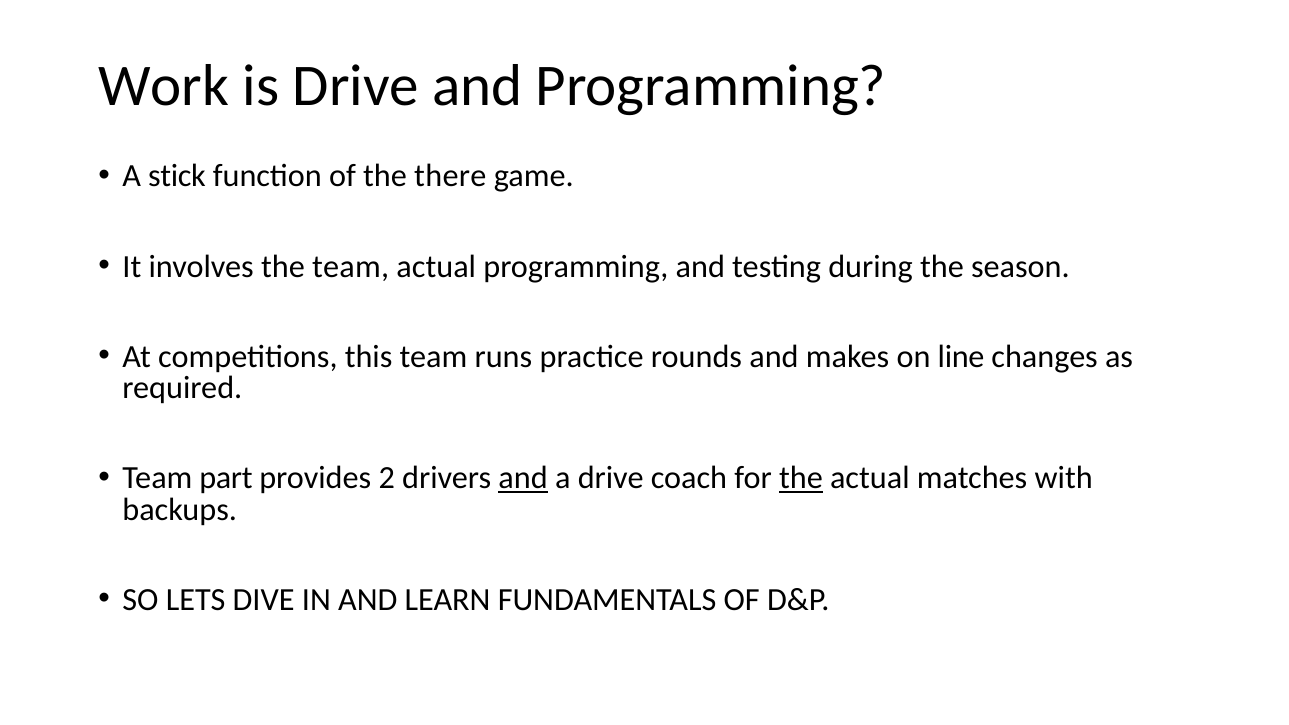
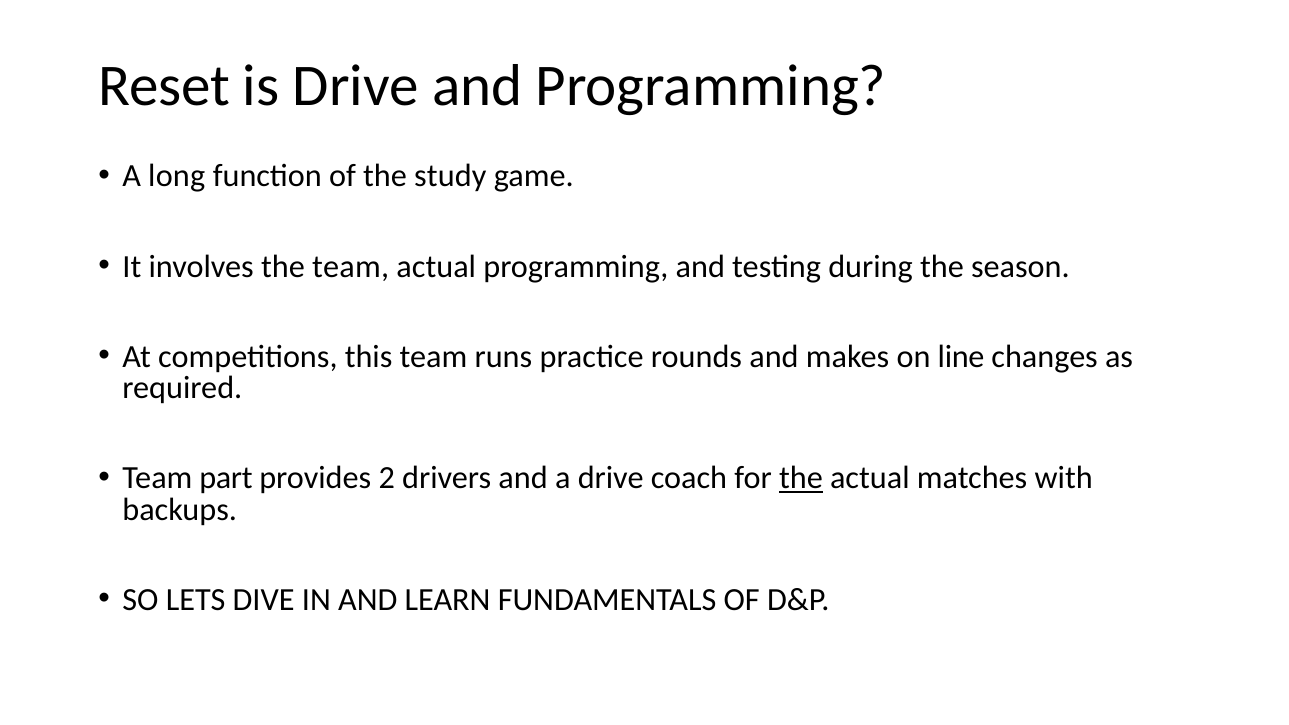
Work: Work -> Reset
stick: stick -> long
there: there -> study
and at (523, 478) underline: present -> none
